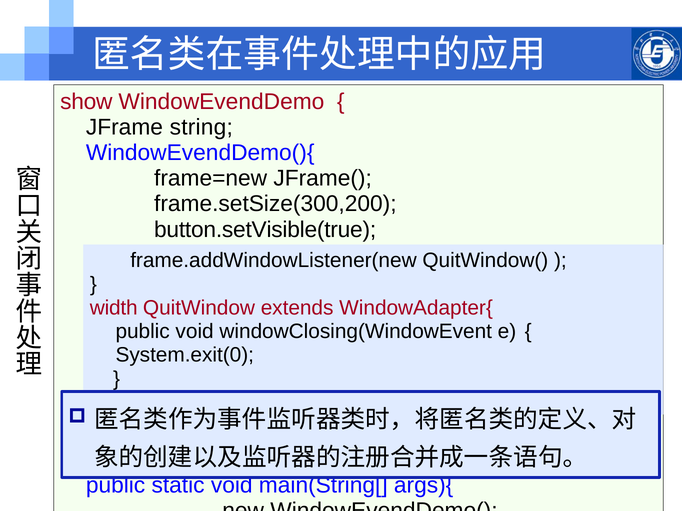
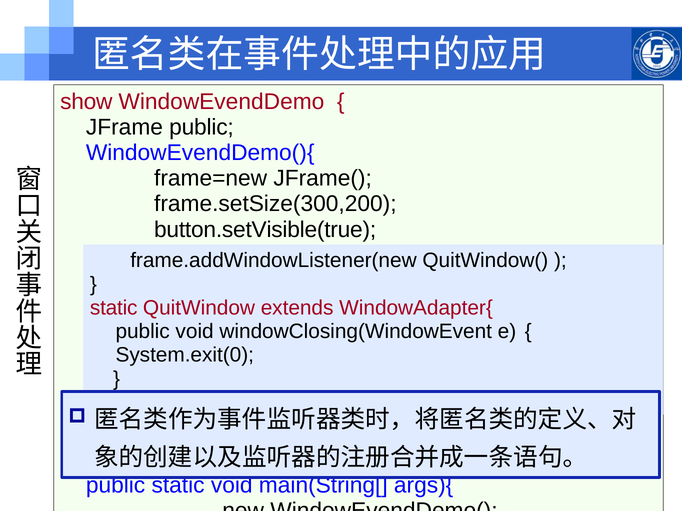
JFrame string: string -> public
width at (114, 308): width -> static
